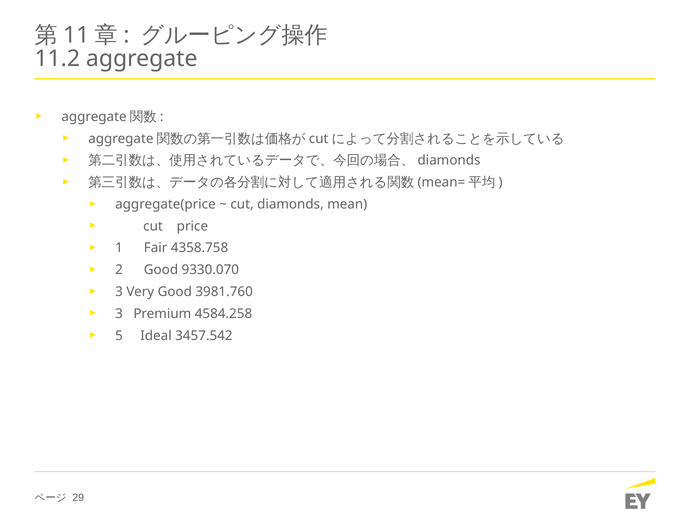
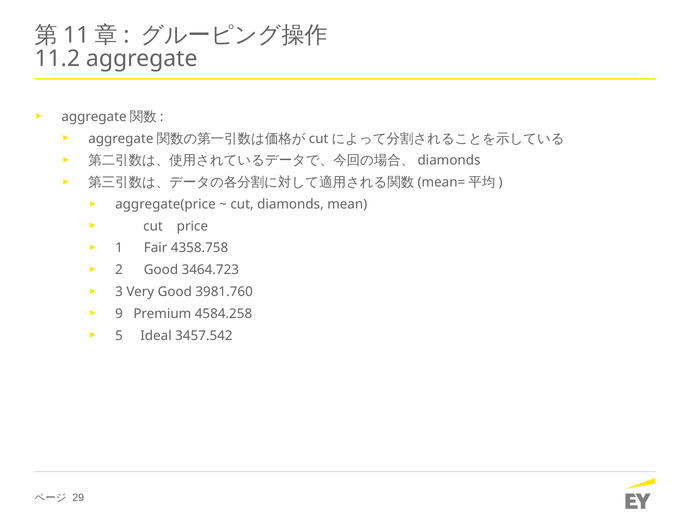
9330.070: 9330.070 -> 3464.723
3 at (119, 313): 3 -> 9
